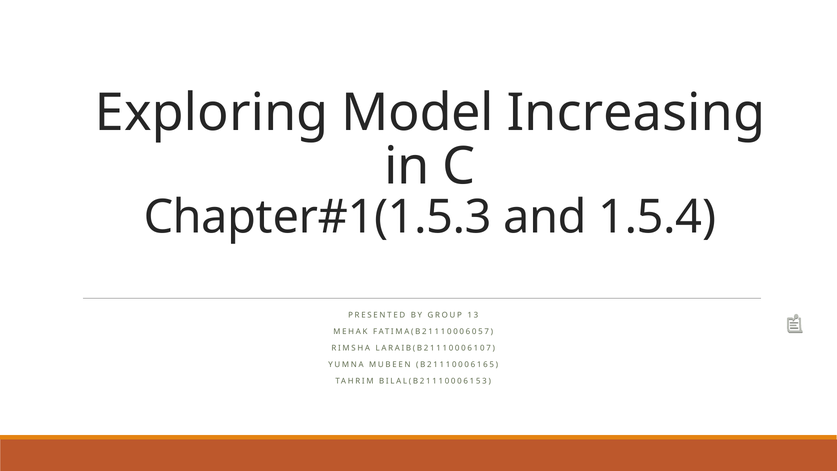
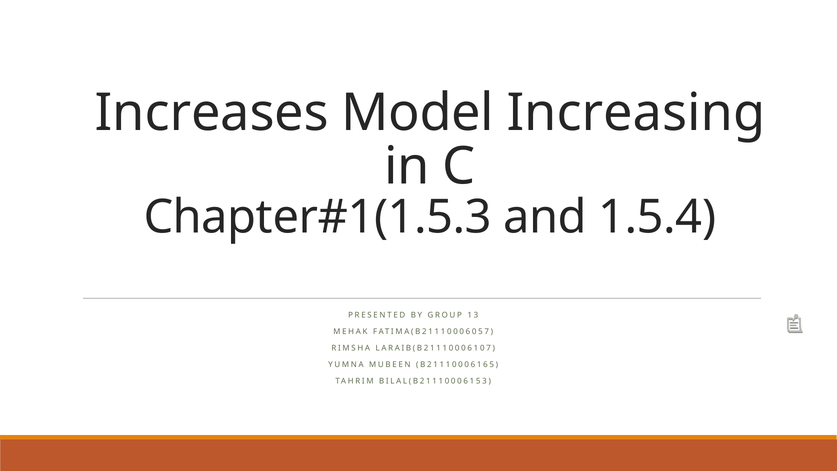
Exploring: Exploring -> Increases
